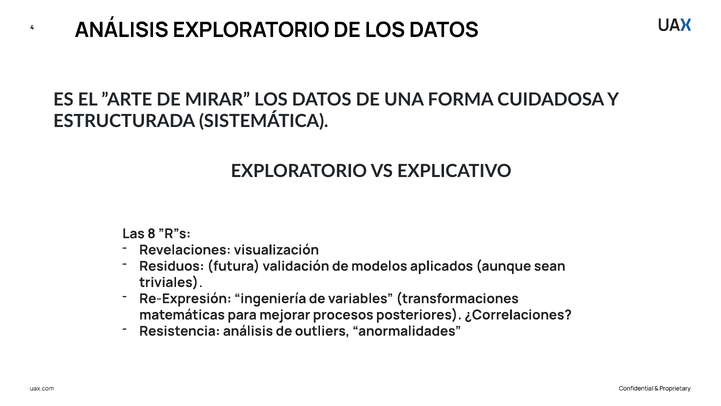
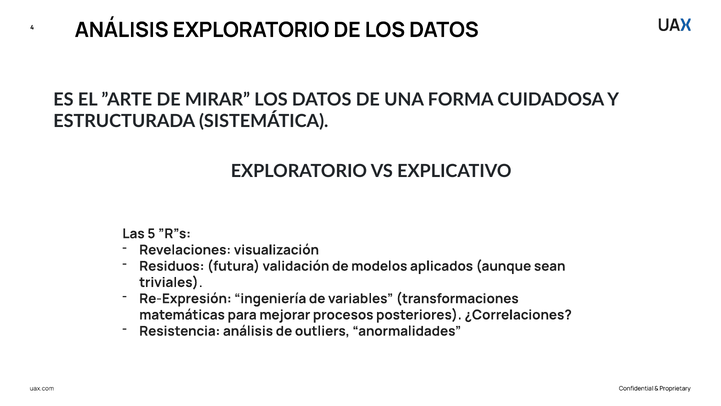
8: 8 -> 5
